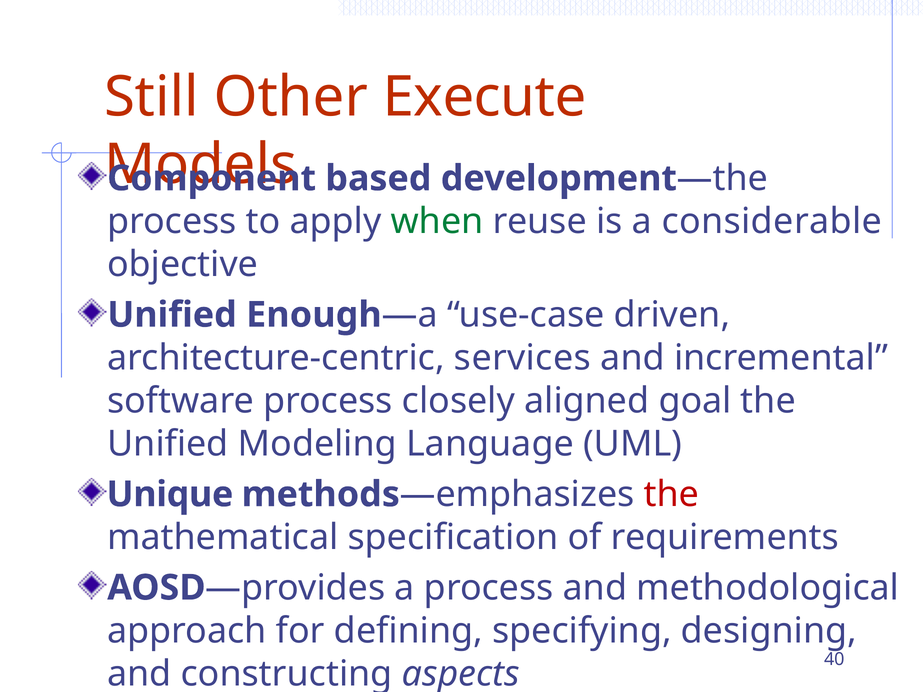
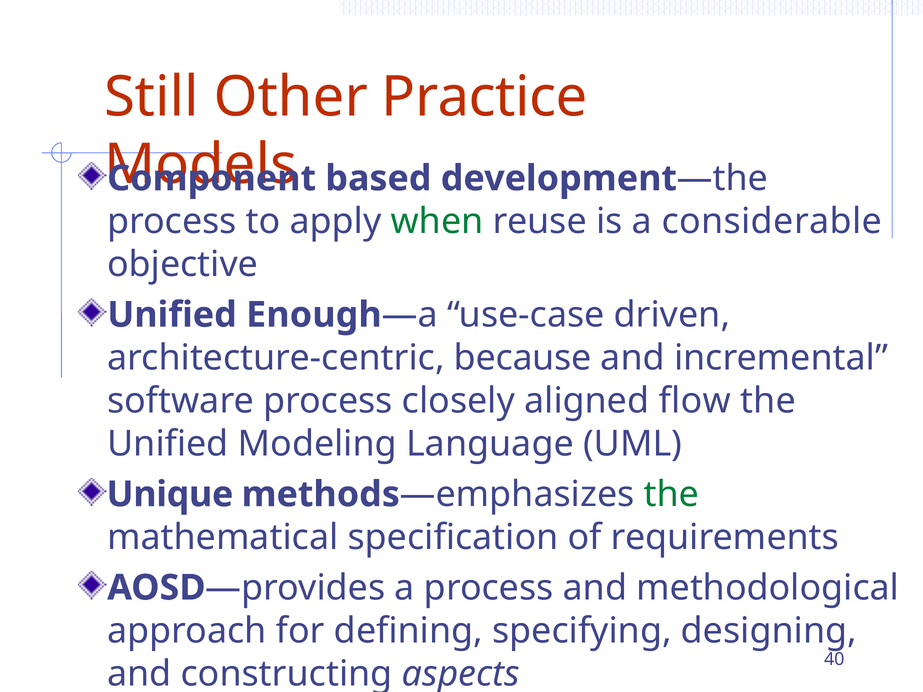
Execute: Execute -> Practice
services: services -> because
goal: goal -> flow
the at (671, 495) colour: red -> green
